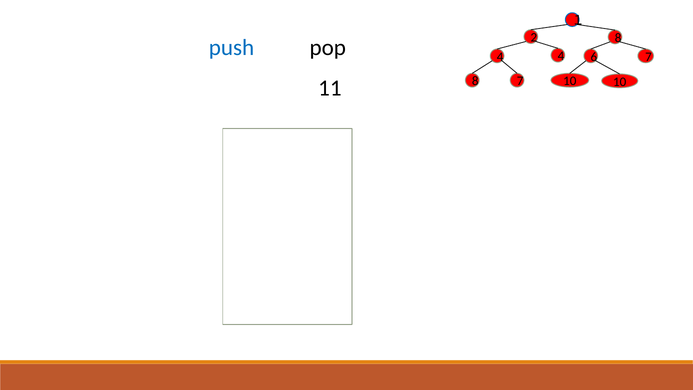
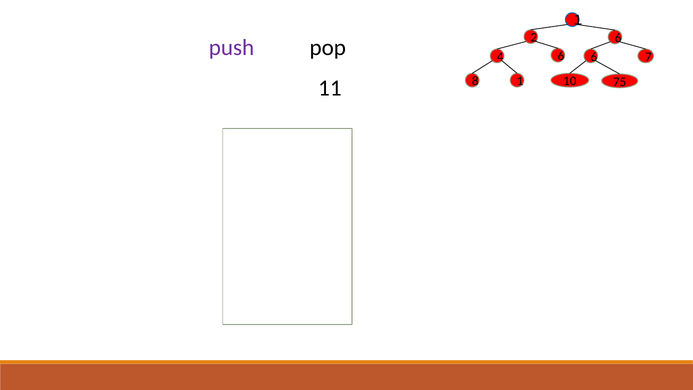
2 8: 8 -> 6
push colour: blue -> purple
4 4: 4 -> 6
8 7: 7 -> 1
10 10: 10 -> 75
